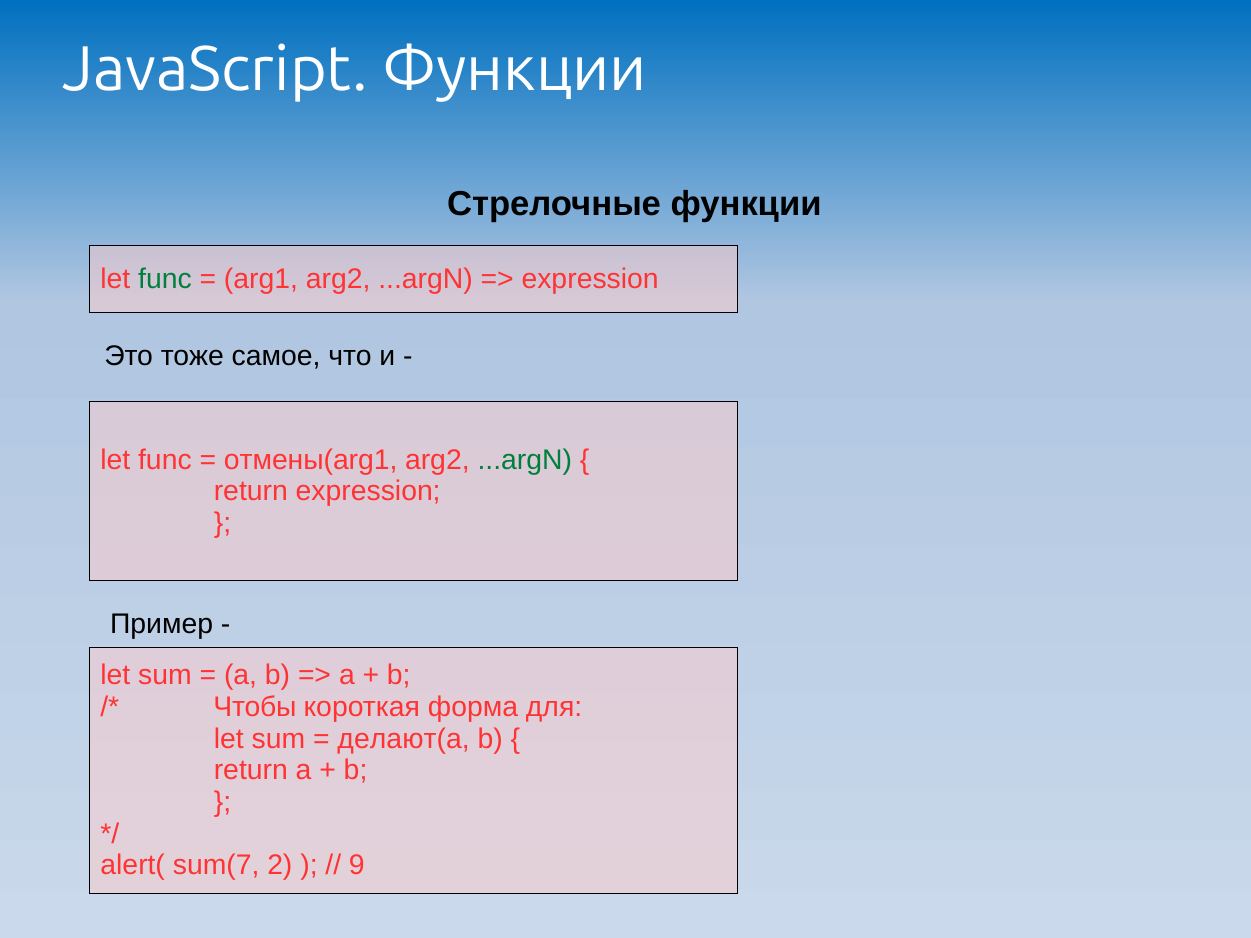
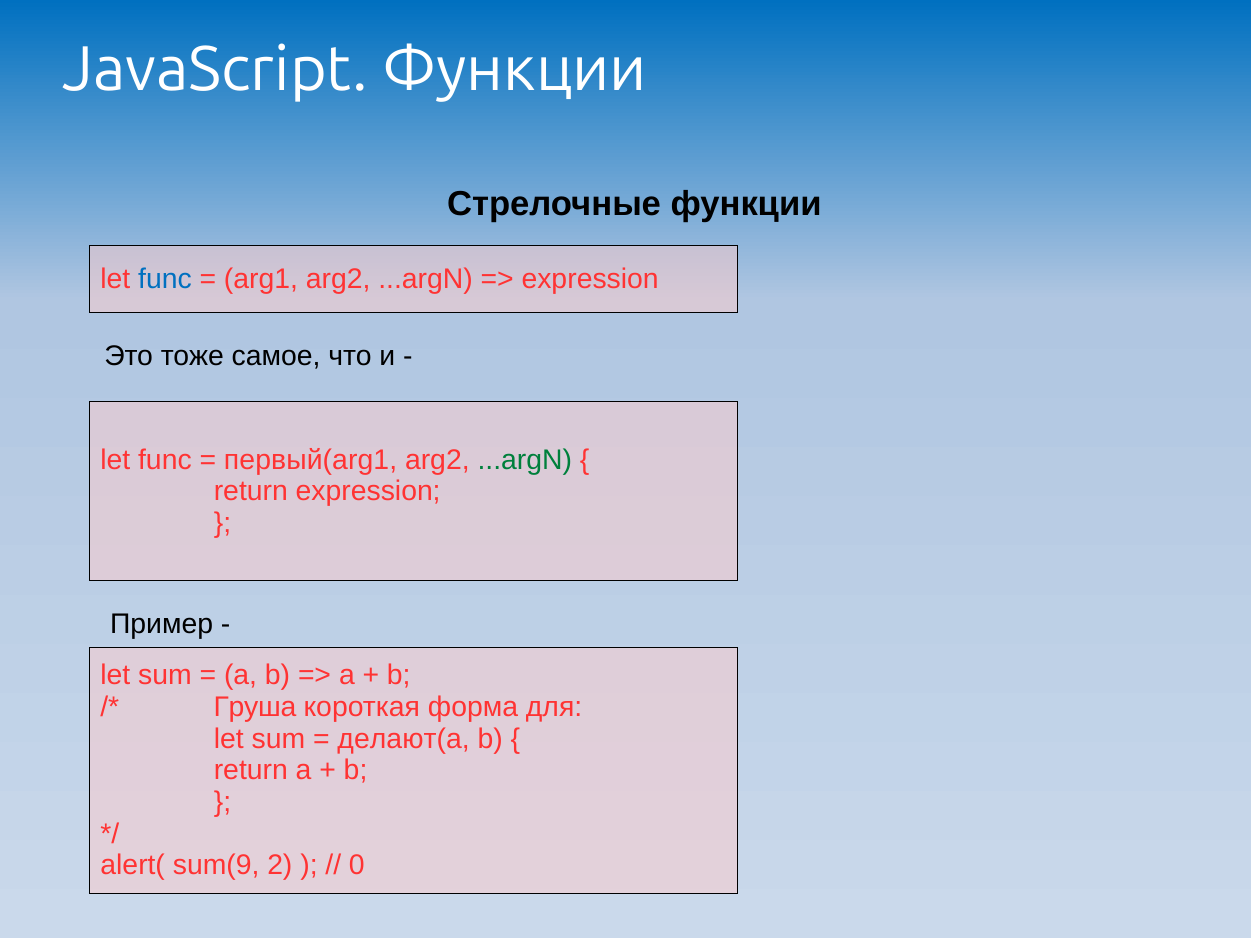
func at (165, 279) colour: green -> blue
отмены(arg1: отмены(arg1 -> первый(arg1
Чтобы: Чтобы -> Груша
sum(7: sum(7 -> sum(9
9: 9 -> 0
